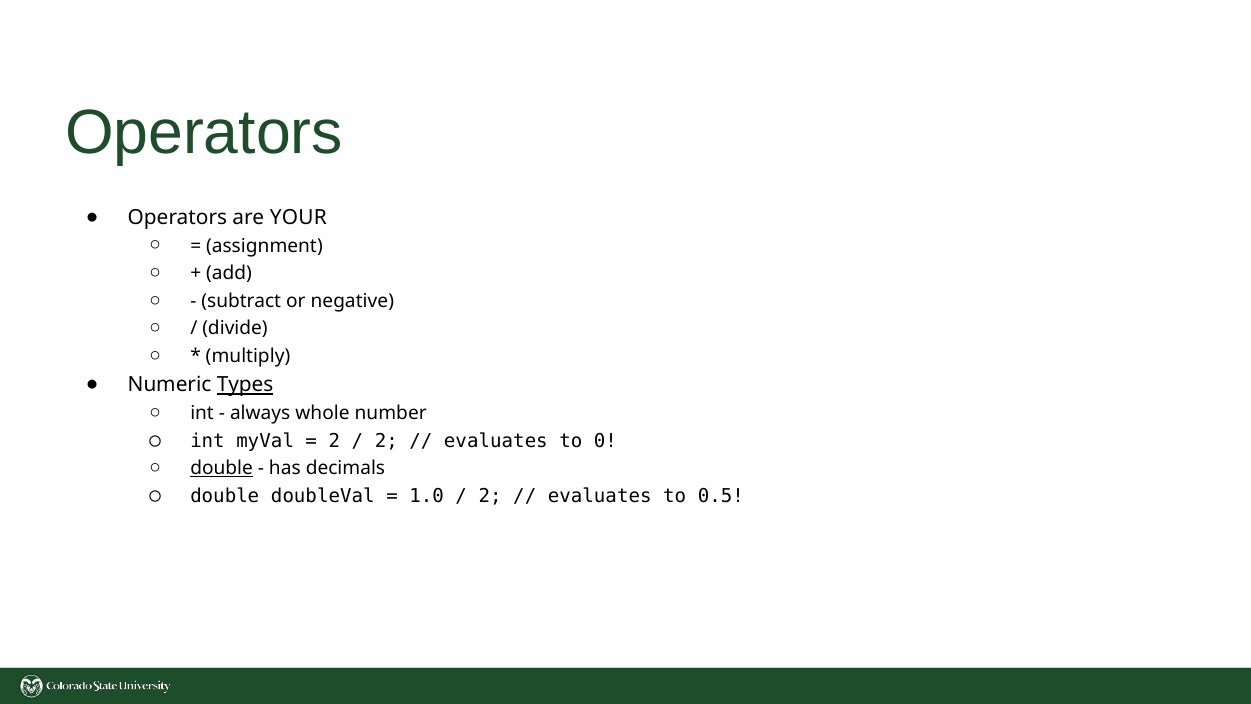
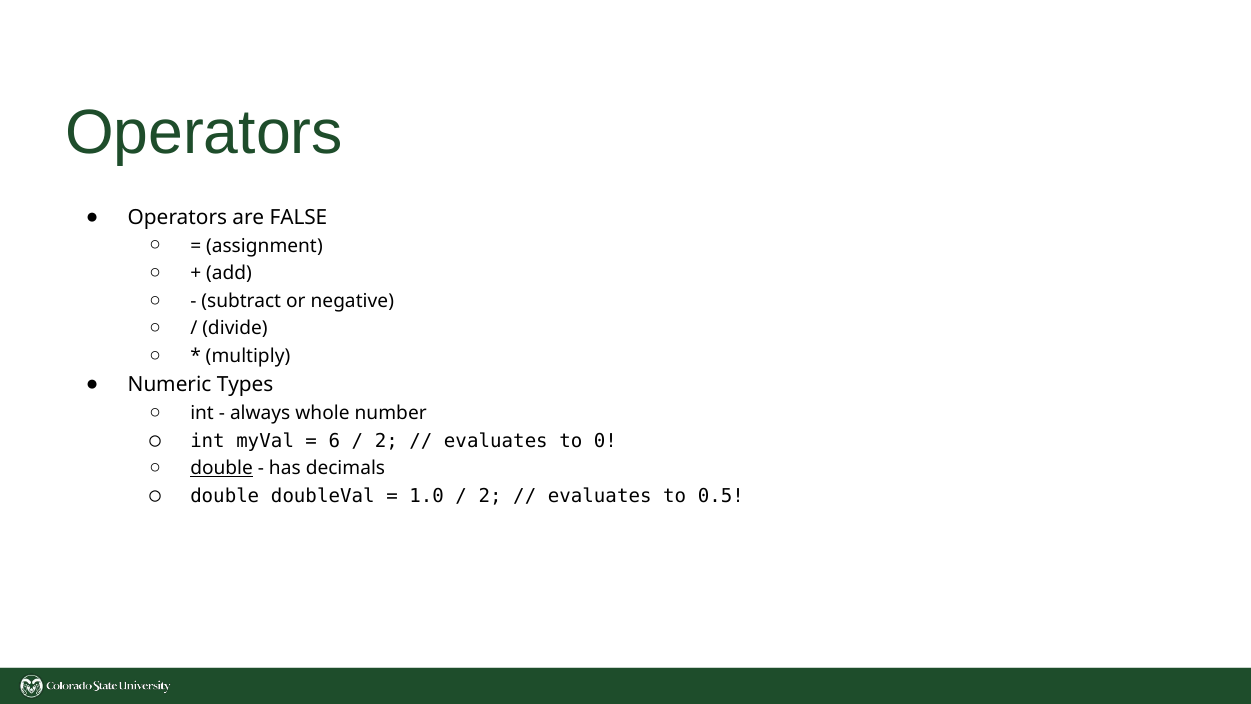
YOUR: YOUR -> FALSE
Types underline: present -> none
2 at (334, 441): 2 -> 6
